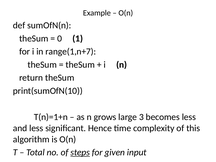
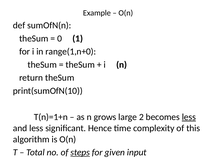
range(1,n+7: range(1,n+7 -> range(1,n+0
3: 3 -> 2
less at (189, 117) underline: none -> present
